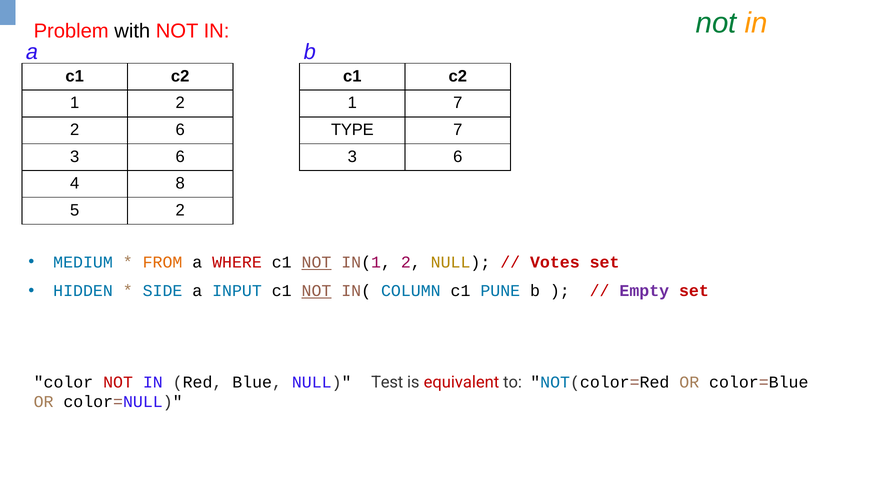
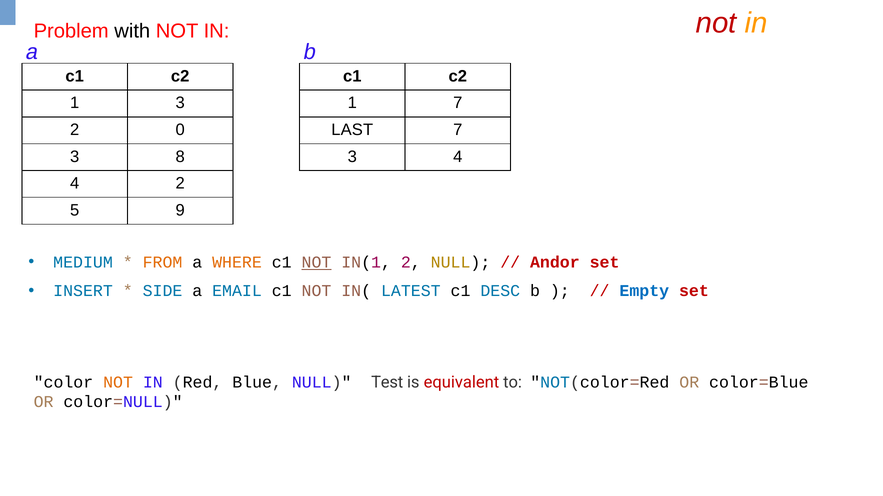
not at (716, 23) colour: green -> red
1 2: 2 -> 3
2 6: 6 -> 0
TYPE: TYPE -> LAST
6 at (180, 157): 6 -> 8
6 at (458, 157): 6 -> 4
4 8: 8 -> 2
5 2: 2 -> 9
WHERE colour: red -> orange
Votes: Votes -> Andor
HIDDEN: HIDDEN -> INSERT
INPUT: INPUT -> EMAIL
NOT at (316, 291) underline: present -> none
COLUMN: COLUMN -> LATEST
PUNE: PUNE -> DESC
Empty colour: purple -> blue
NOT at (118, 383) colour: red -> orange
